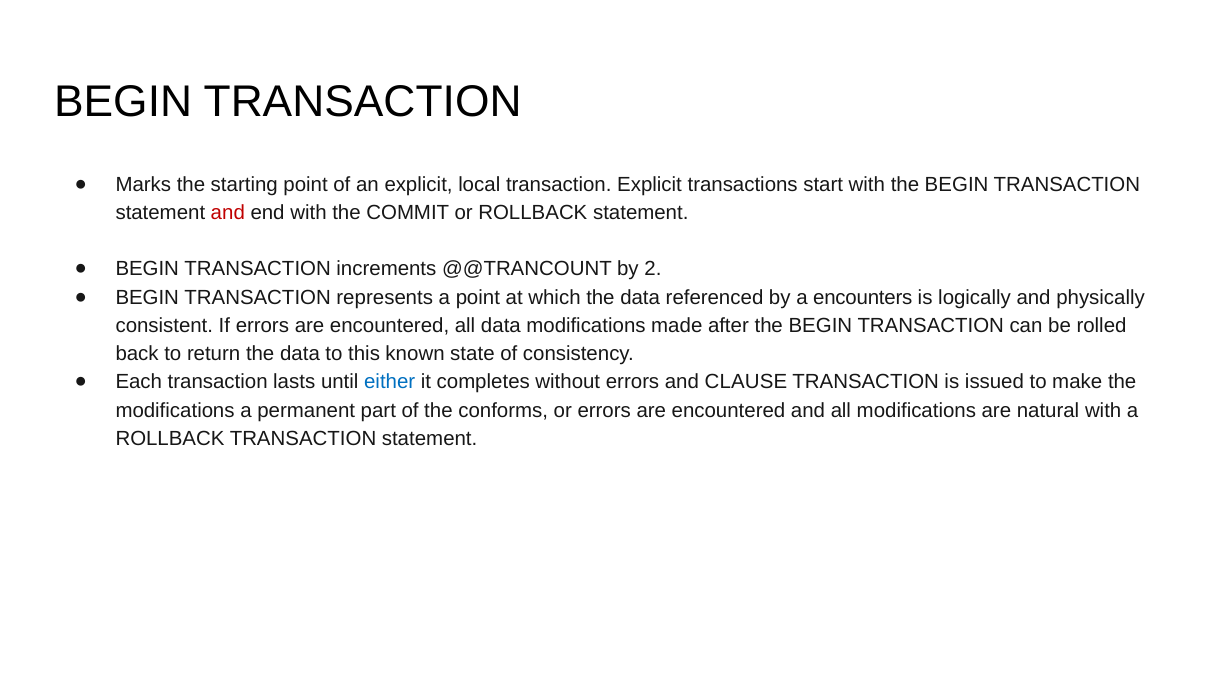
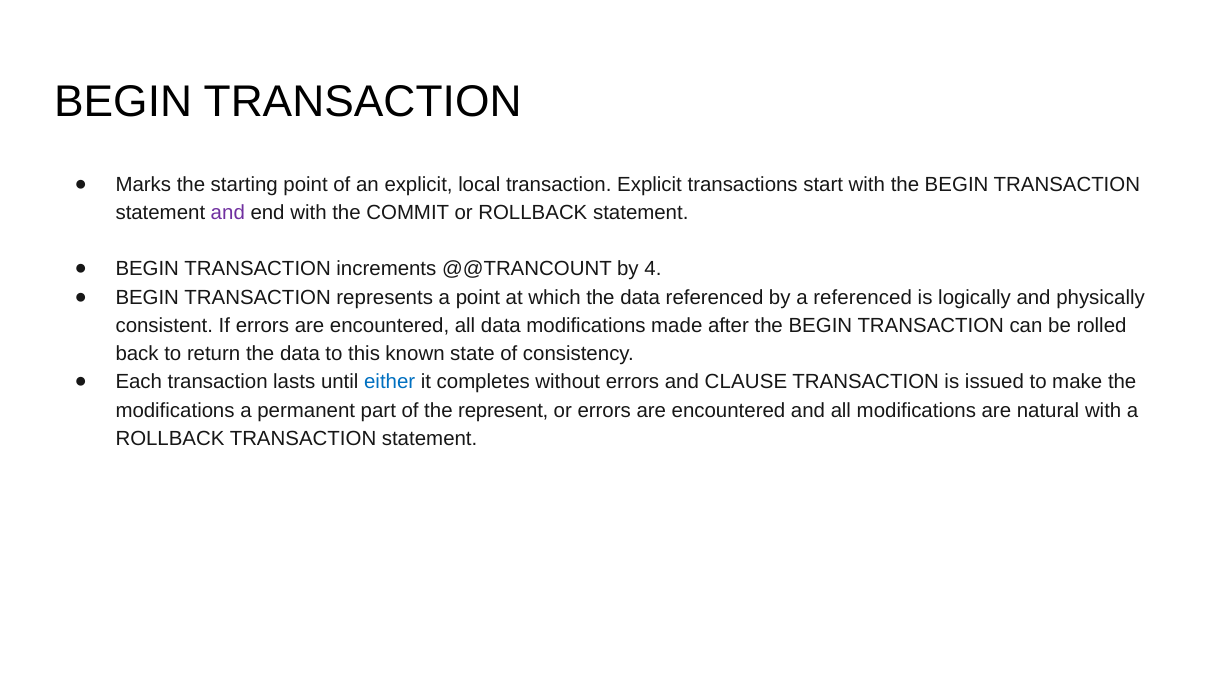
and at (228, 213) colour: red -> purple
2: 2 -> 4
a encounters: encounters -> referenced
conforms: conforms -> represent
